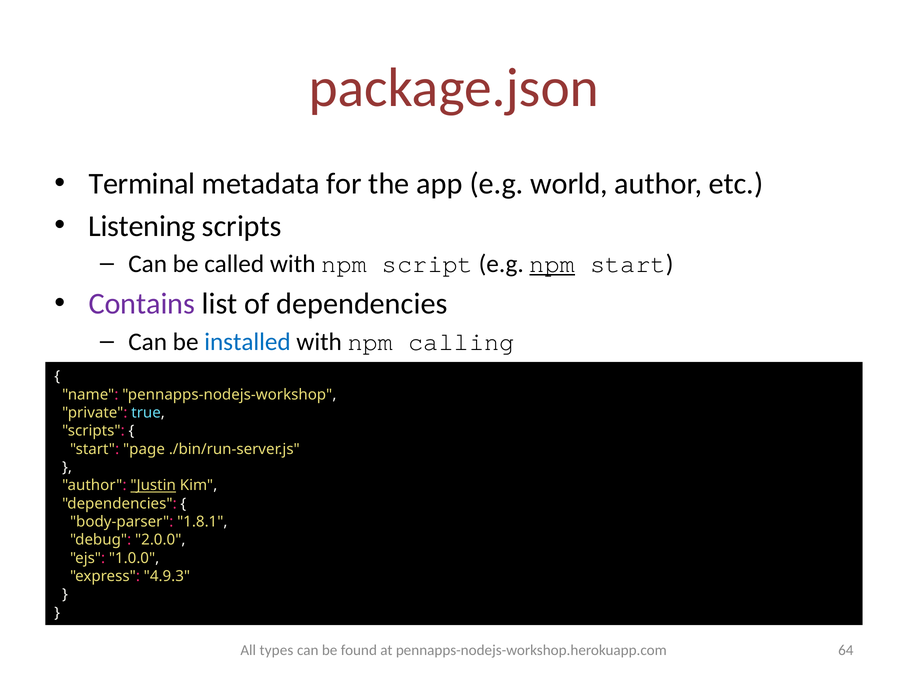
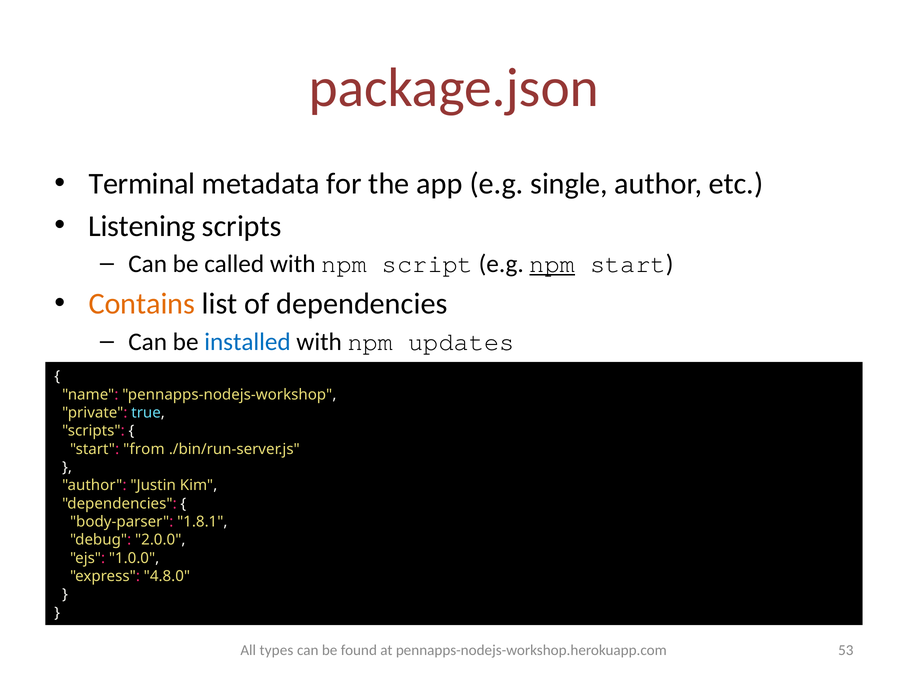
world: world -> single
Contains colour: purple -> orange
calling: calling -> updates
page: page -> from
Justin underline: present -> none
4.9.3: 4.9.3 -> 4.8.0
64: 64 -> 53
